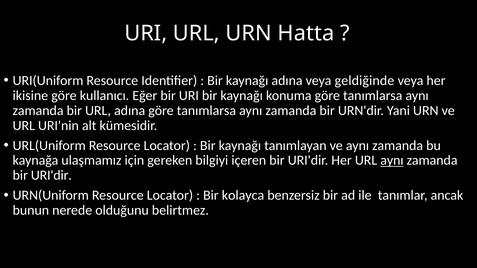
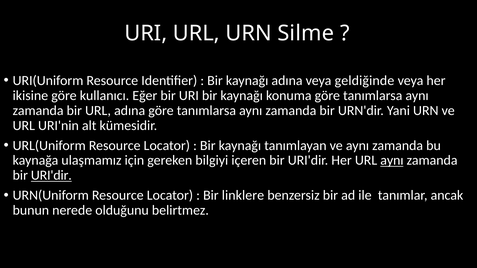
Hatta: Hatta -> Silme
URI'dir at (51, 176) underline: none -> present
kolayca: kolayca -> linklere
